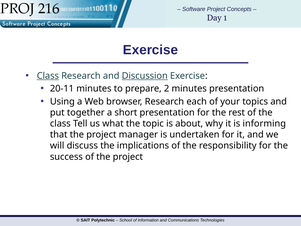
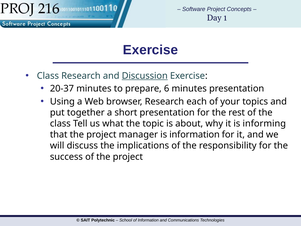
Class at (48, 76) underline: present -> none
20-11: 20-11 -> 20-37
2: 2 -> 6
is undertaken: undertaken -> information
